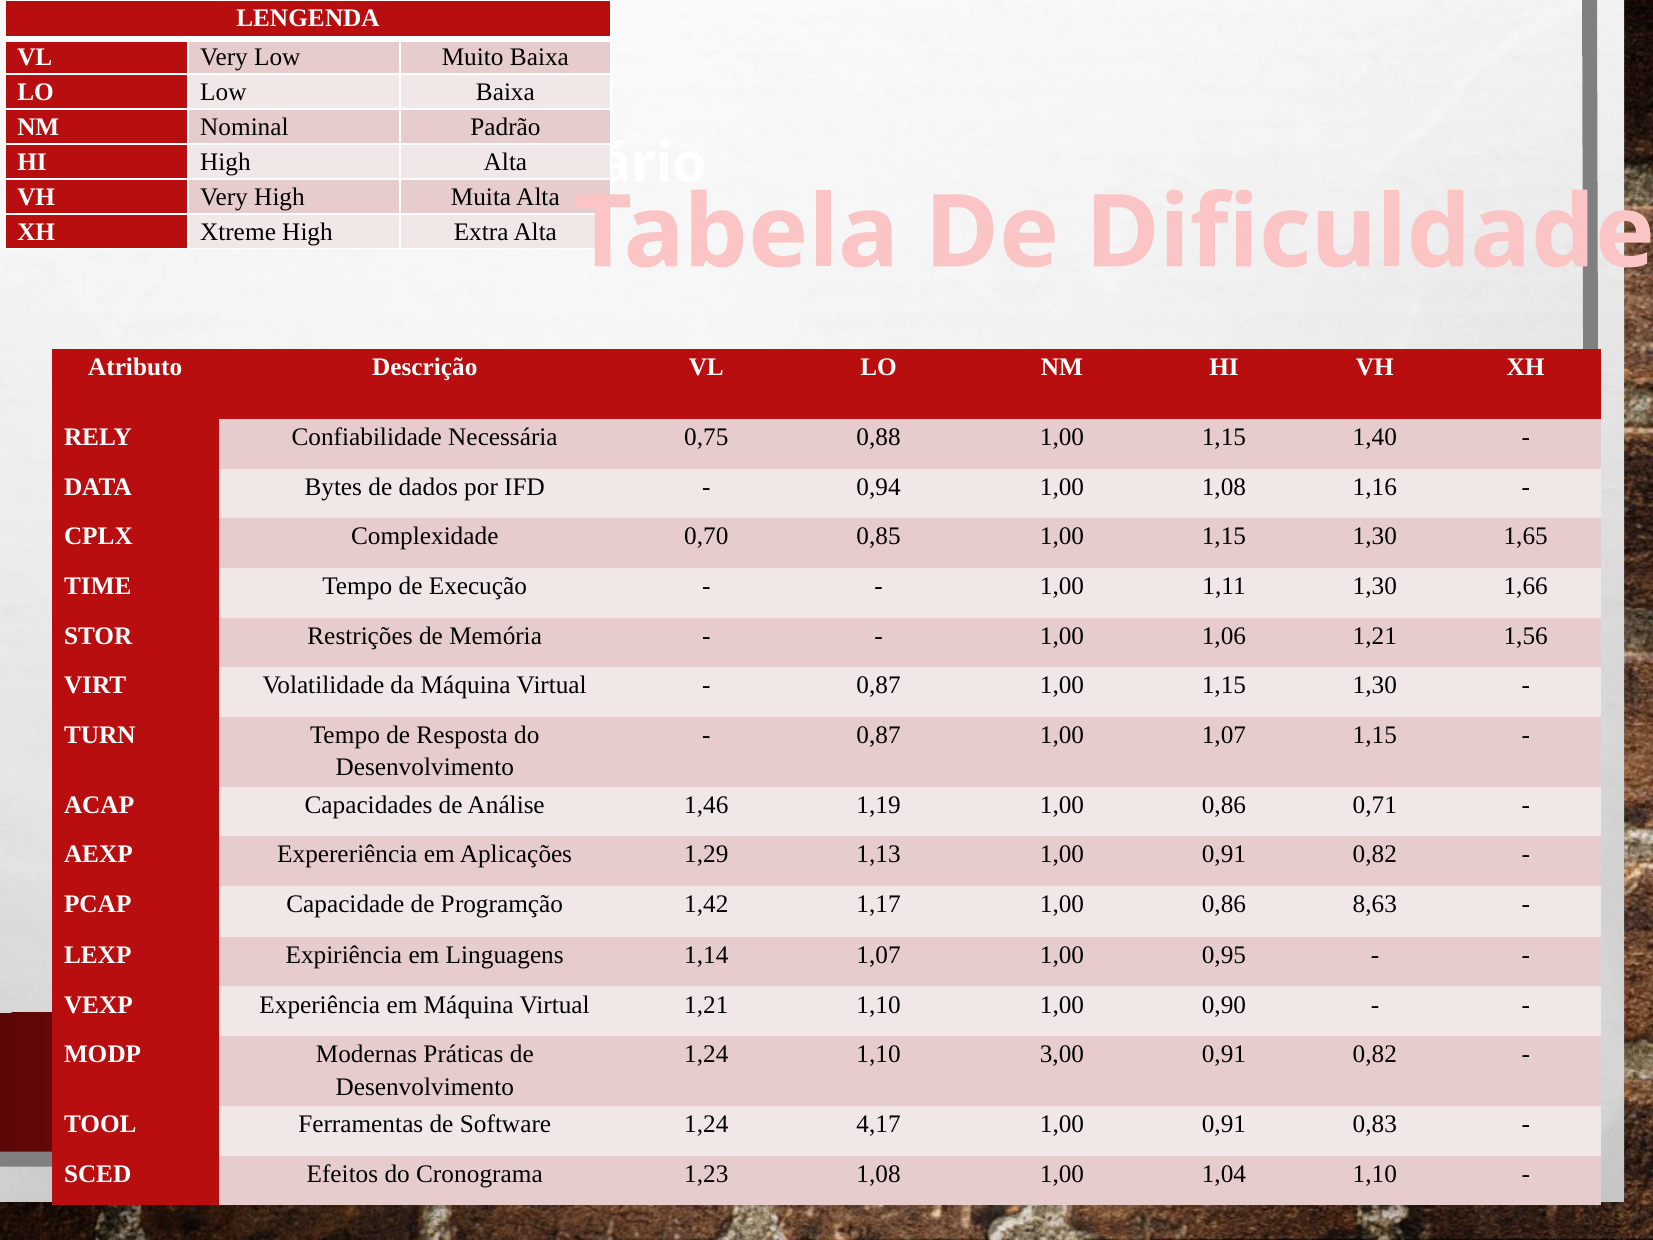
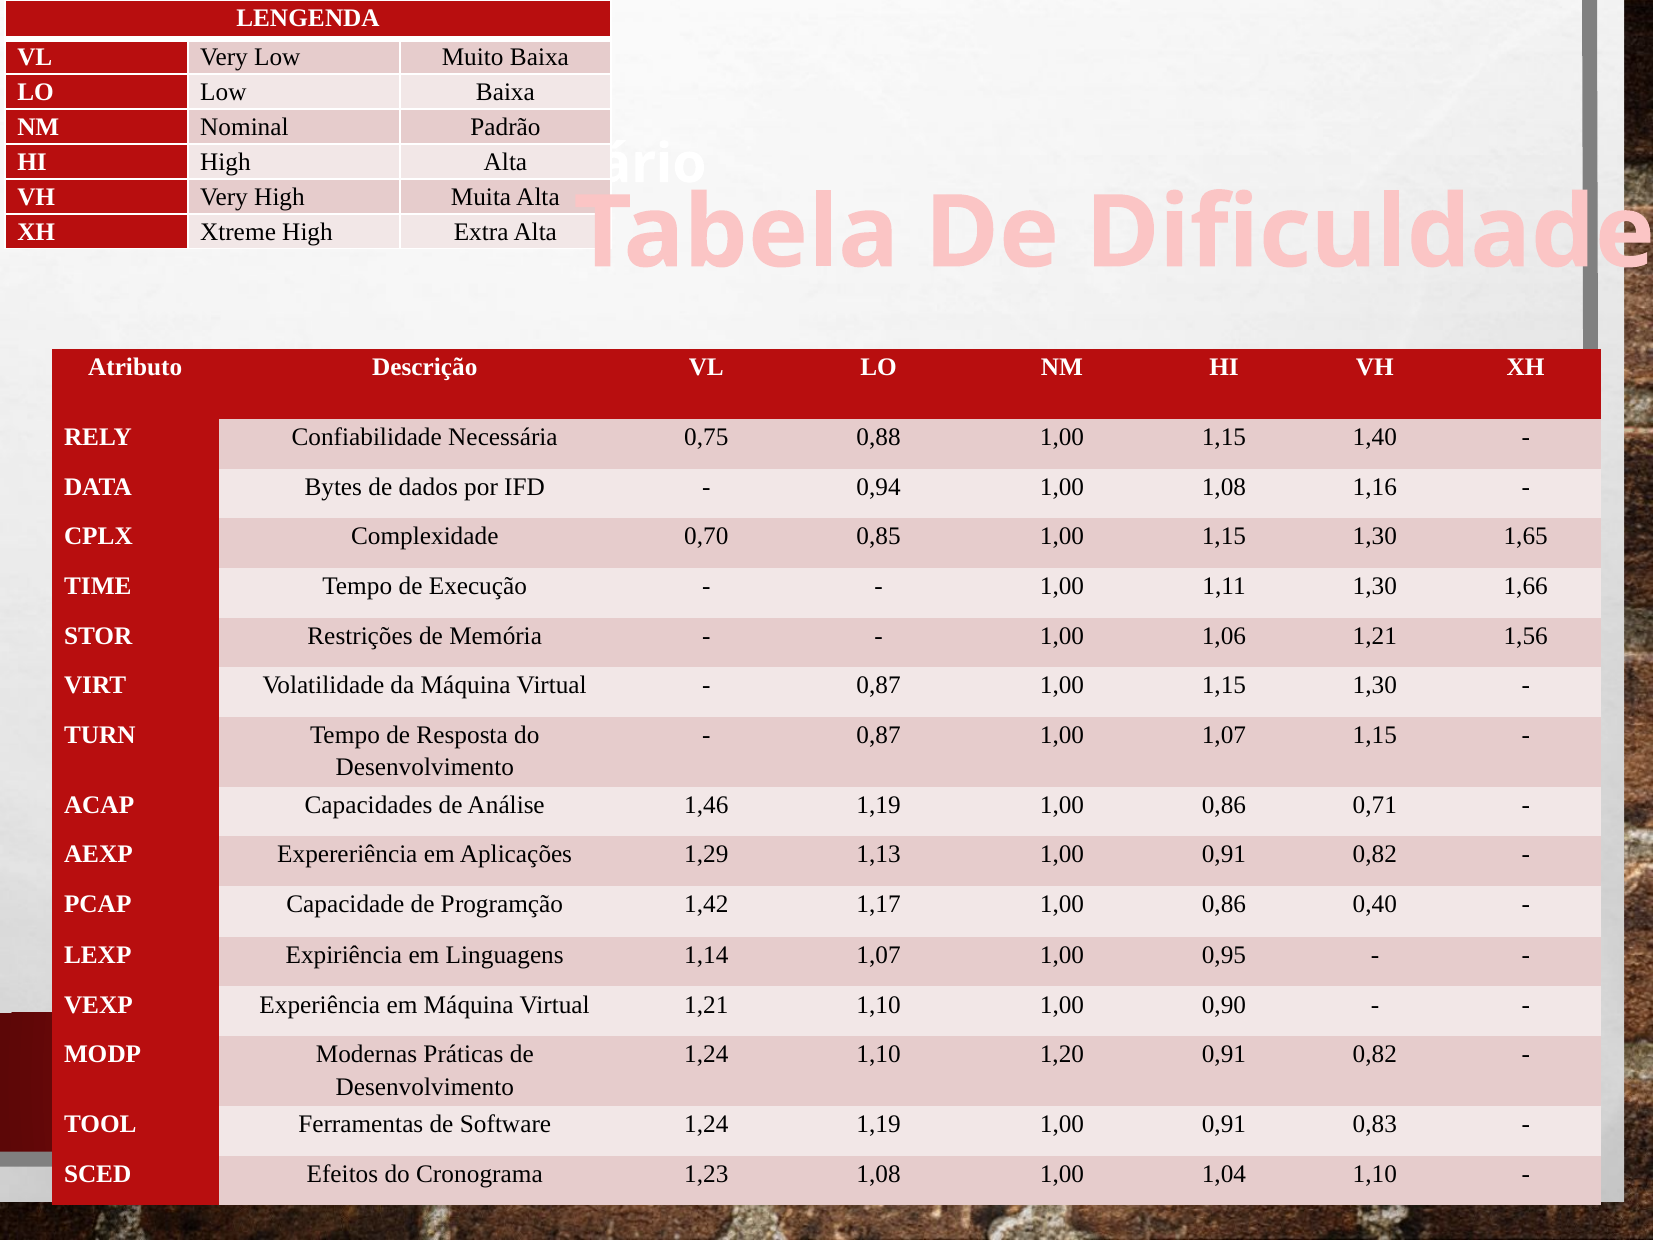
8,63: 8,63 -> 0,40
3,00: 3,00 -> 1,20
1,24 4,17: 4,17 -> 1,19
